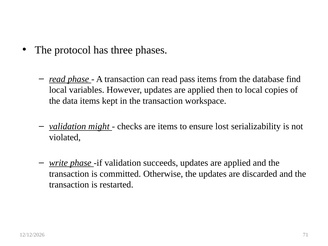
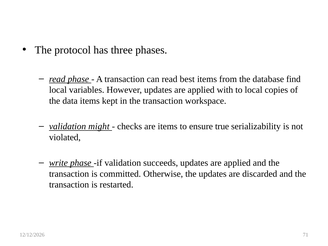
pass: pass -> best
then: then -> with
lost: lost -> true
